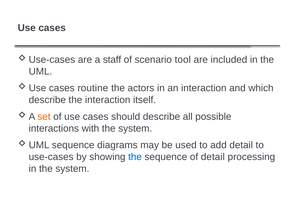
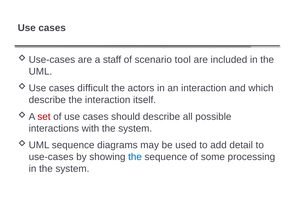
routine: routine -> difficult
set colour: orange -> red
of detail: detail -> some
